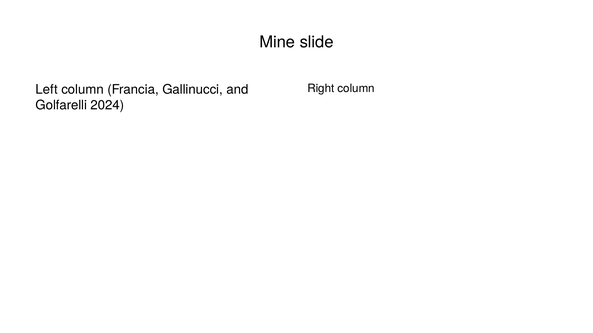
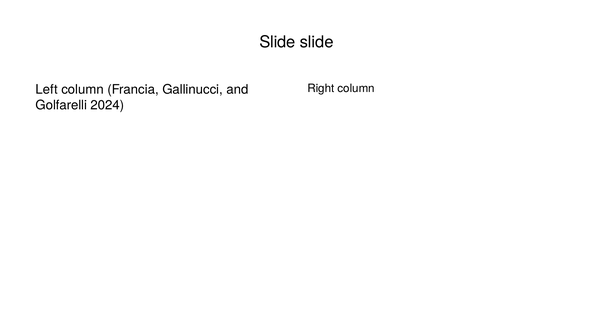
Mine at (277, 42): Mine -> Slide
